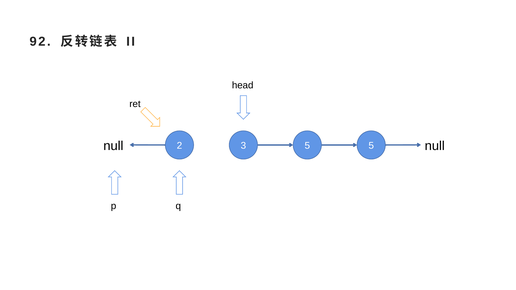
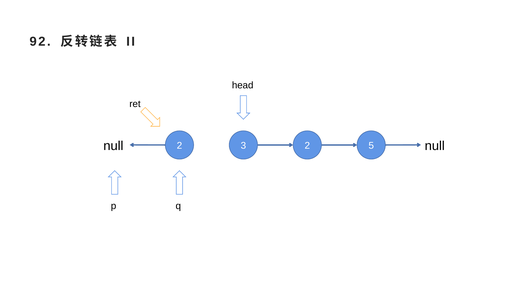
3 5: 5 -> 2
